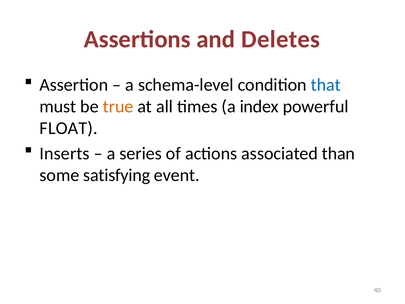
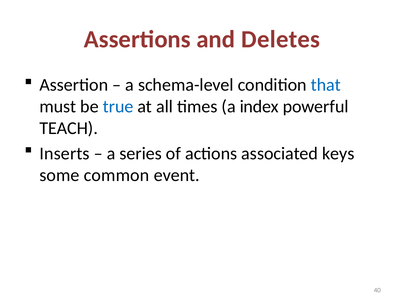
true colour: orange -> blue
FLOAT: FLOAT -> TEACH
than: than -> keys
satisfying: satisfying -> common
